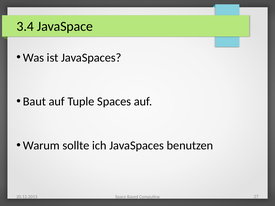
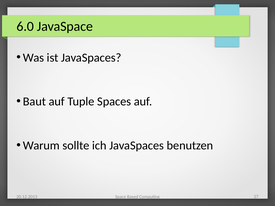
3.4: 3.4 -> 6.0
